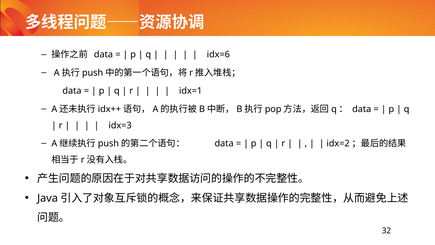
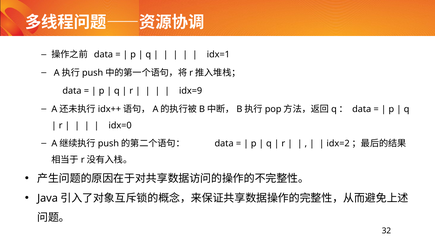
idx=6: idx=6 -> idx=1
idx=1: idx=1 -> idx=9
idx=3: idx=3 -> idx=0
